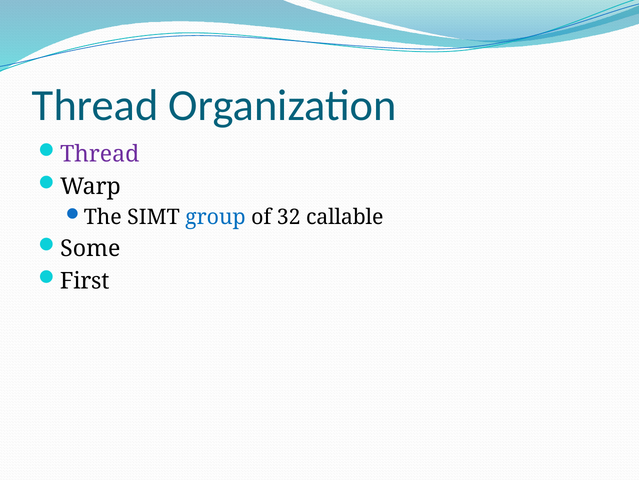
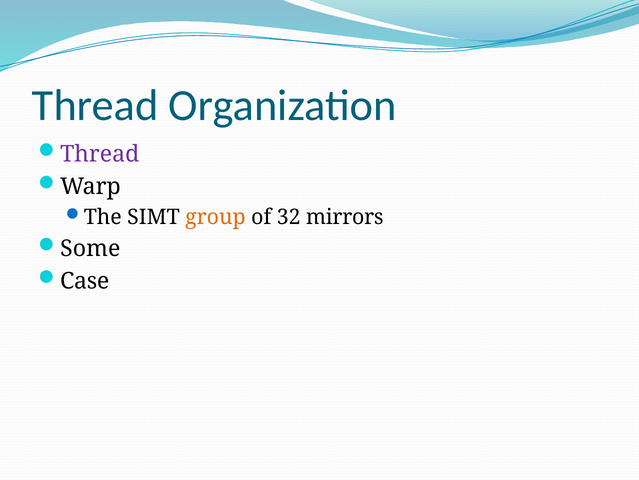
group colour: blue -> orange
callable: callable -> mirrors
First: First -> Case
